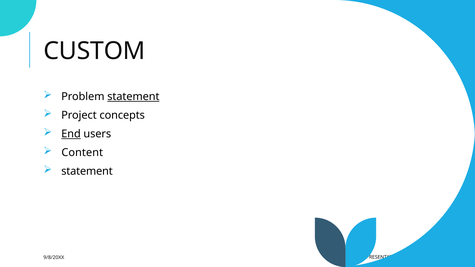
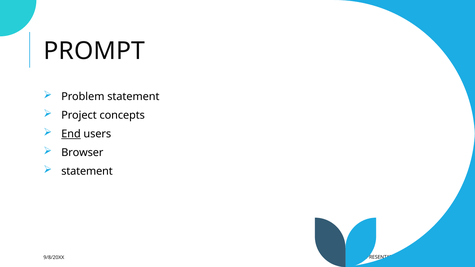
CUSTOM: CUSTOM -> PROMPT
statement at (133, 97) underline: present -> none
Content: Content -> Browser
